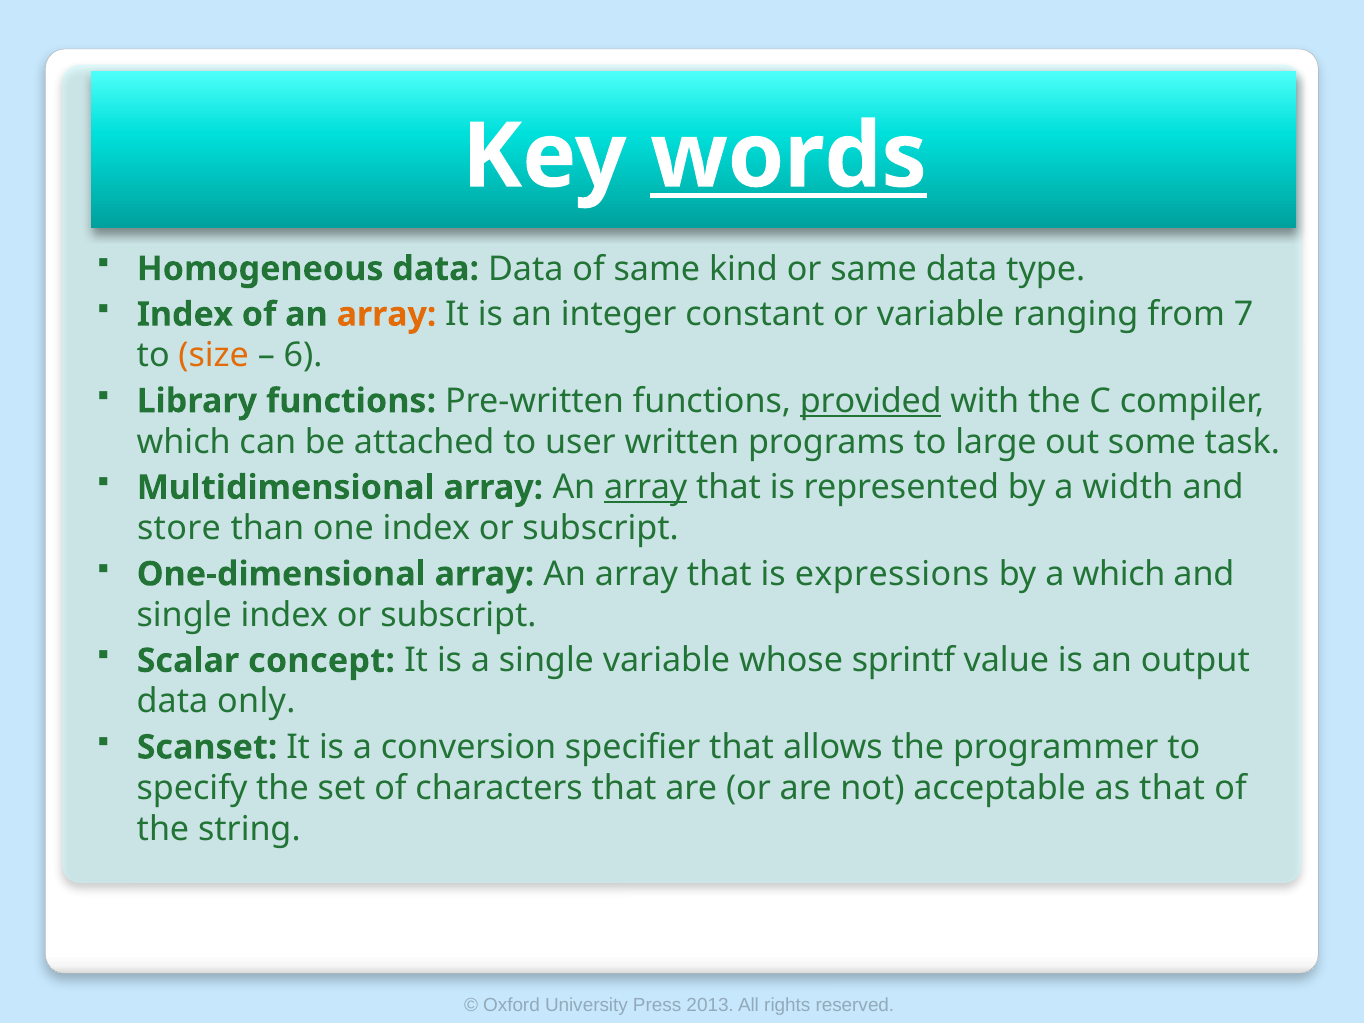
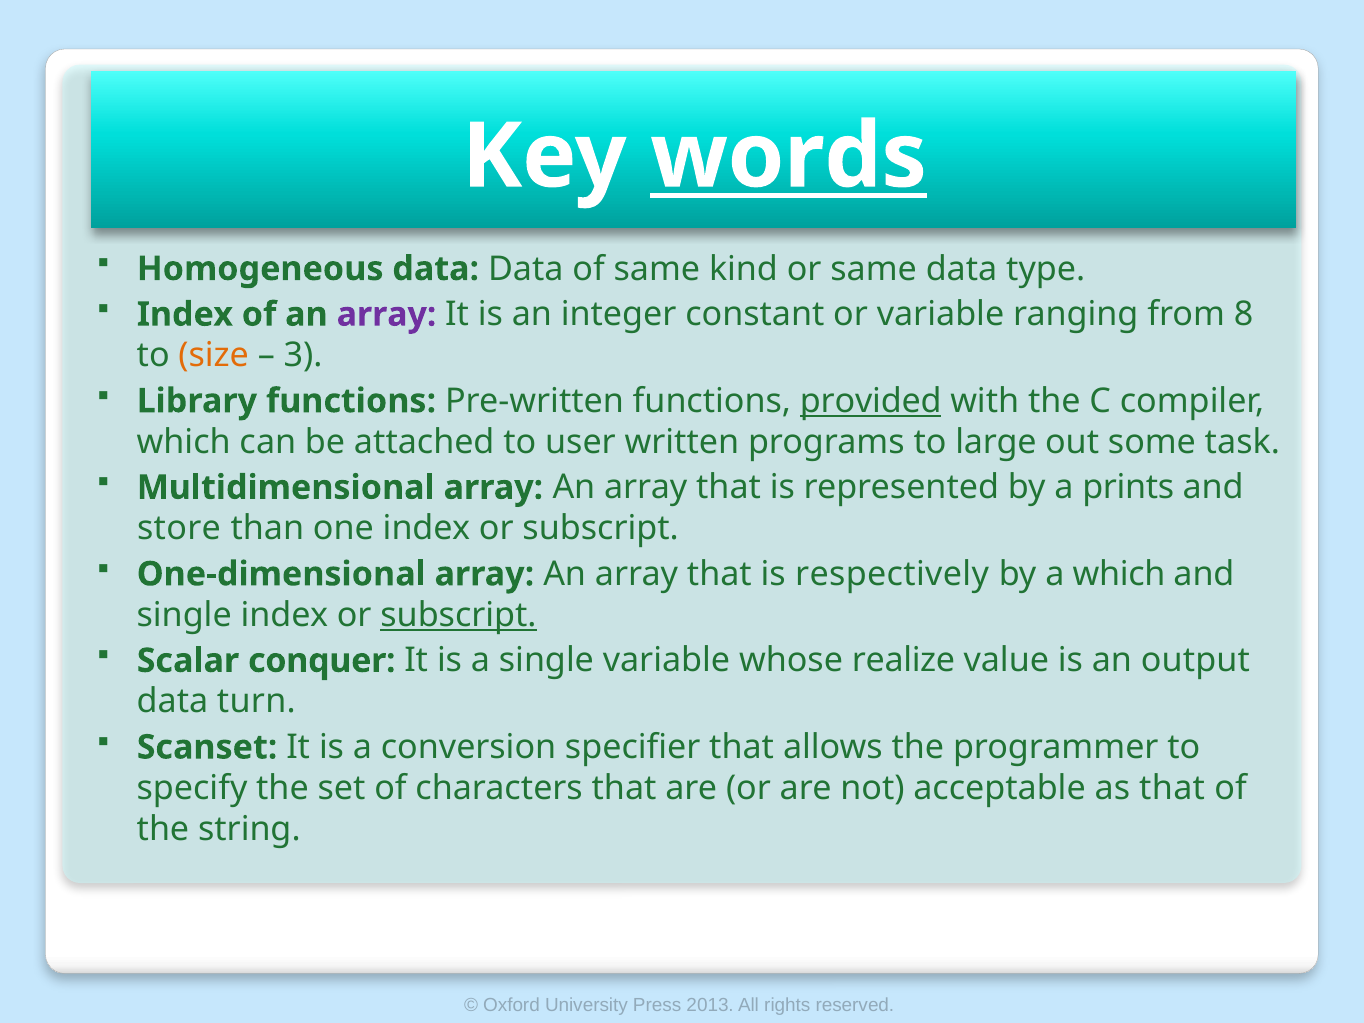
array at (387, 314) colour: orange -> purple
7: 7 -> 8
6: 6 -> 3
array at (646, 488) underline: present -> none
width: width -> prints
expressions: expressions -> respectively
subscript at (458, 615) underline: none -> present
concept: concept -> conquer
sprintf: sprintf -> realize
only: only -> turn
